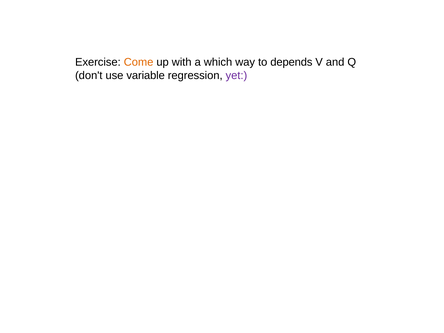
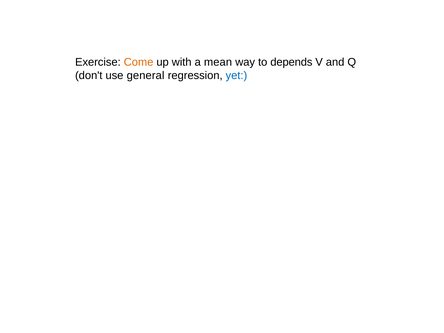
which: which -> mean
variable: variable -> general
yet colour: purple -> blue
